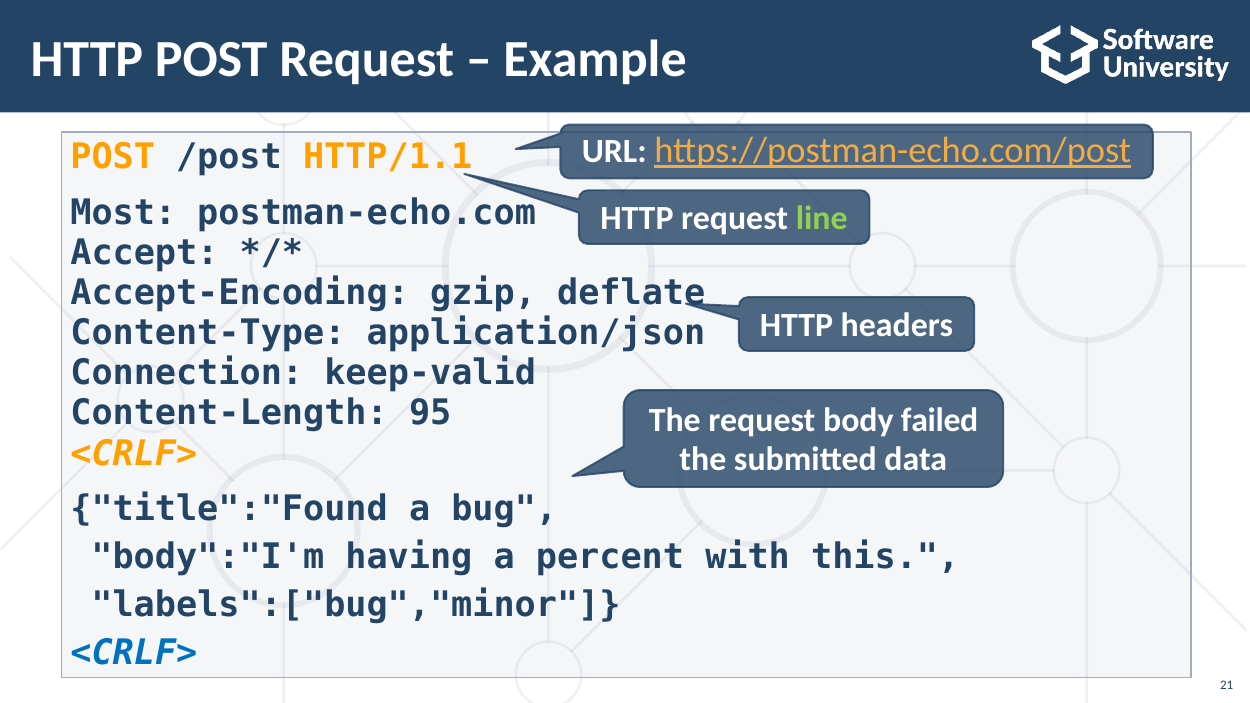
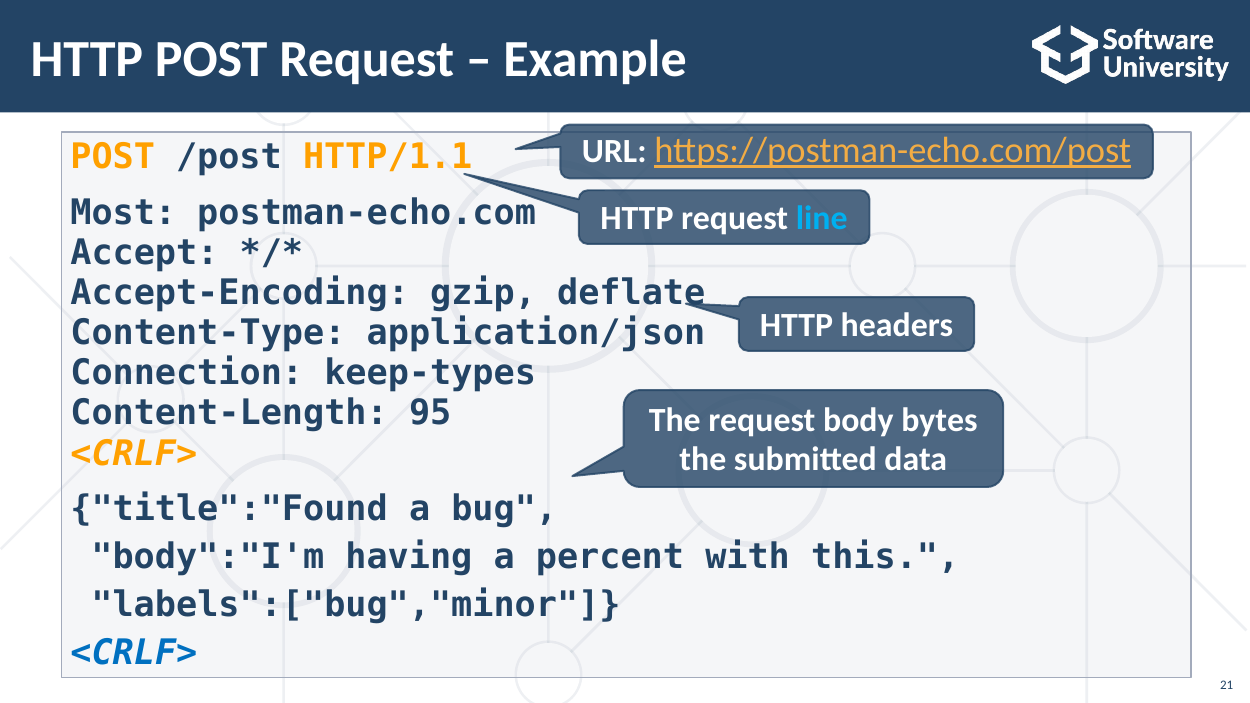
line colour: light green -> light blue
keep-valid: keep-valid -> keep-types
failed: failed -> bytes
